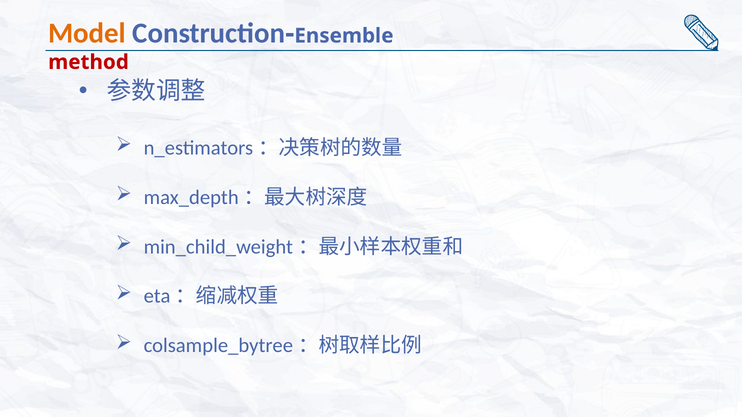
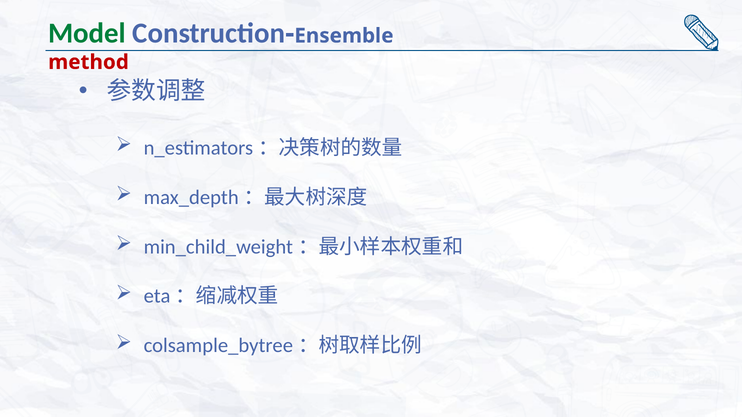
Model colour: orange -> green
